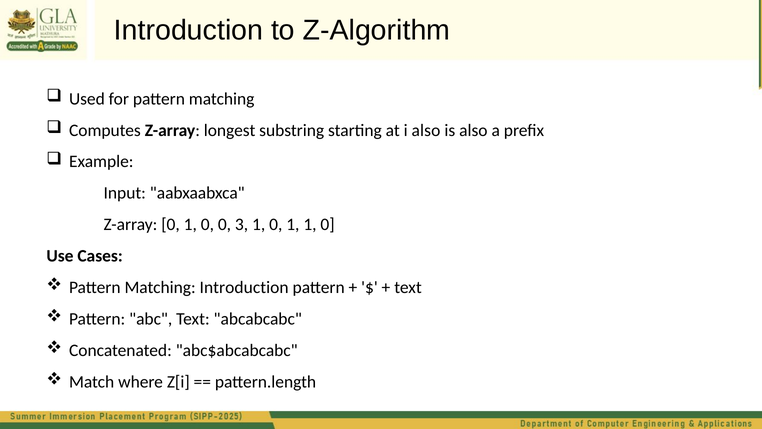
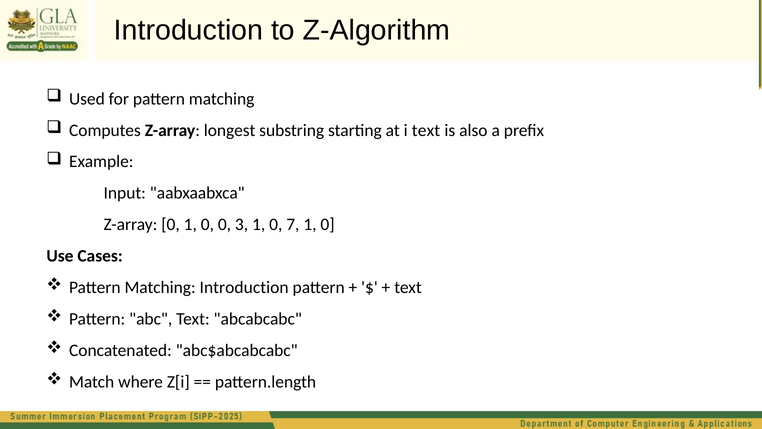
i also: also -> text
1 0 1: 1 -> 7
